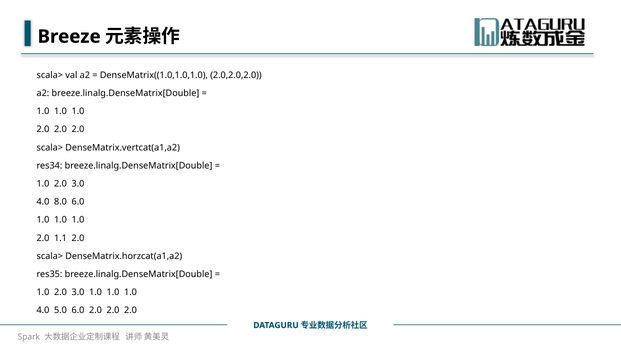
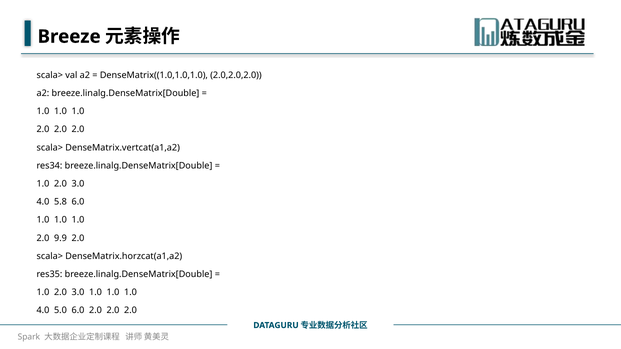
8.0: 8.0 -> 5.8
1.1: 1.1 -> 9.9
